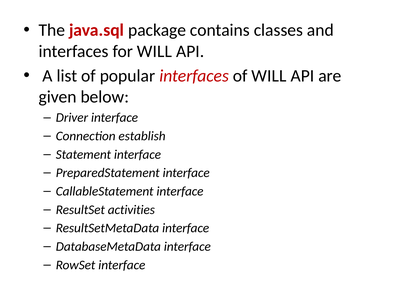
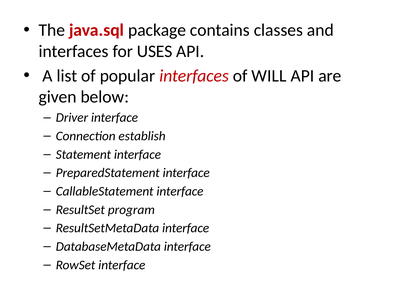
for WILL: WILL -> USES
activities: activities -> program
